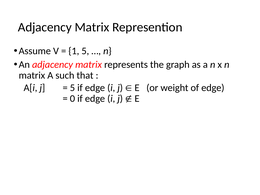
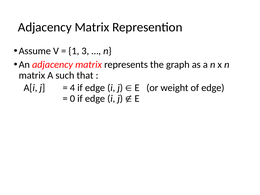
1 5: 5 -> 3
5 at (72, 88): 5 -> 4
